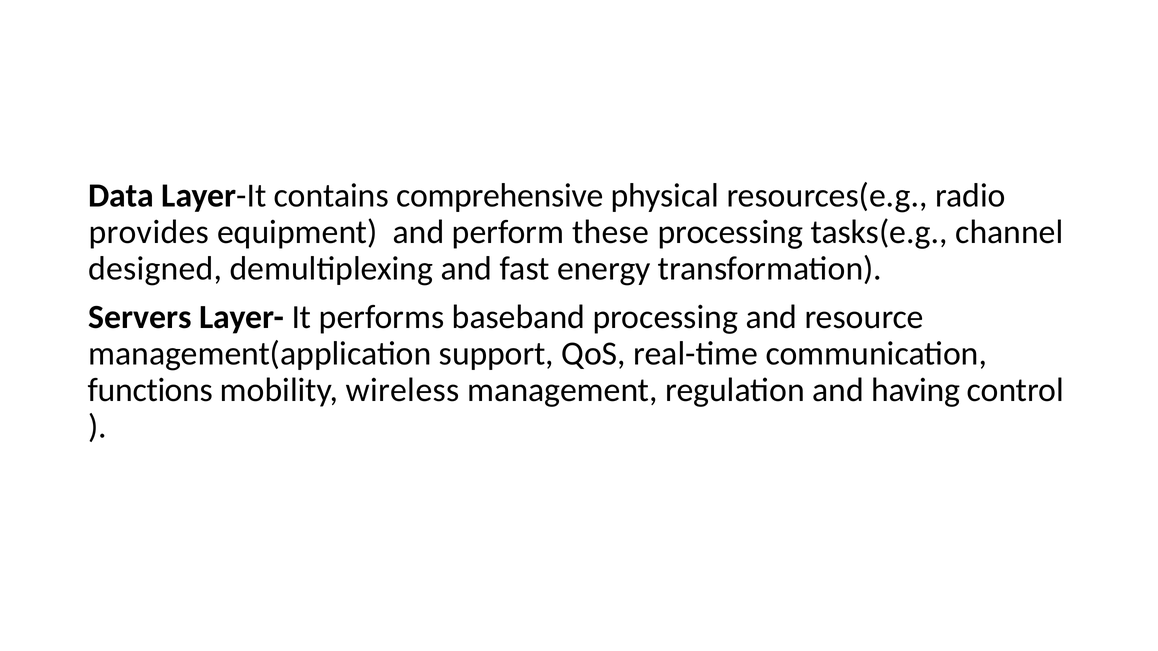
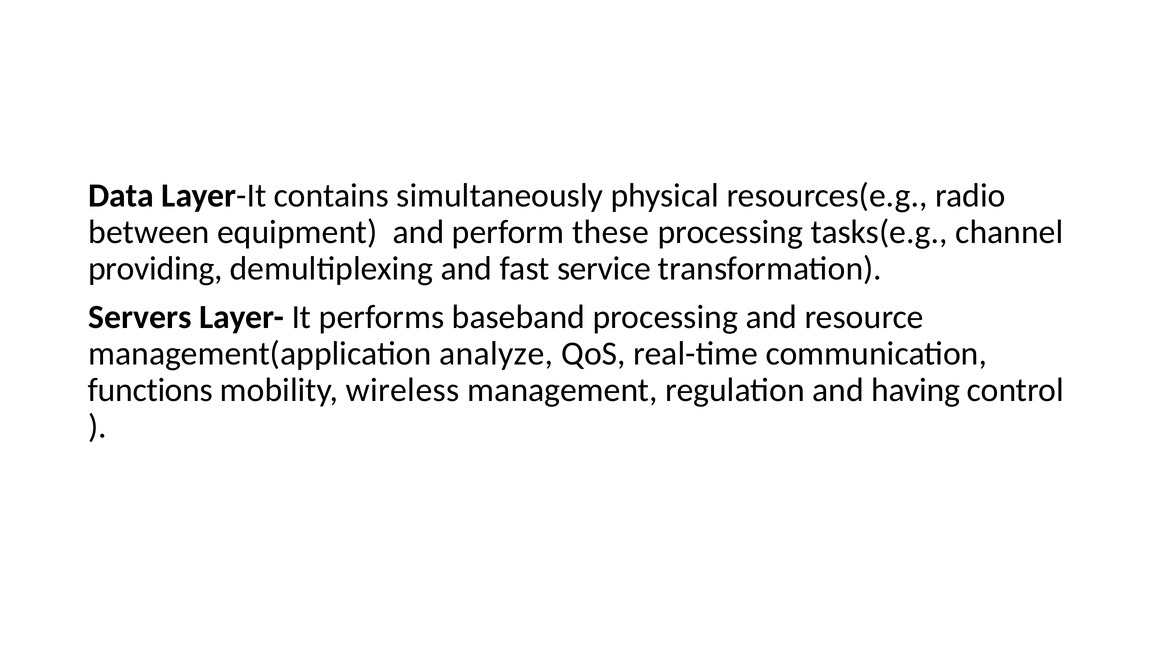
comprehensive: comprehensive -> simultaneously
provides: provides -> between
designed: designed -> providing
energy: energy -> service
support: support -> analyze
